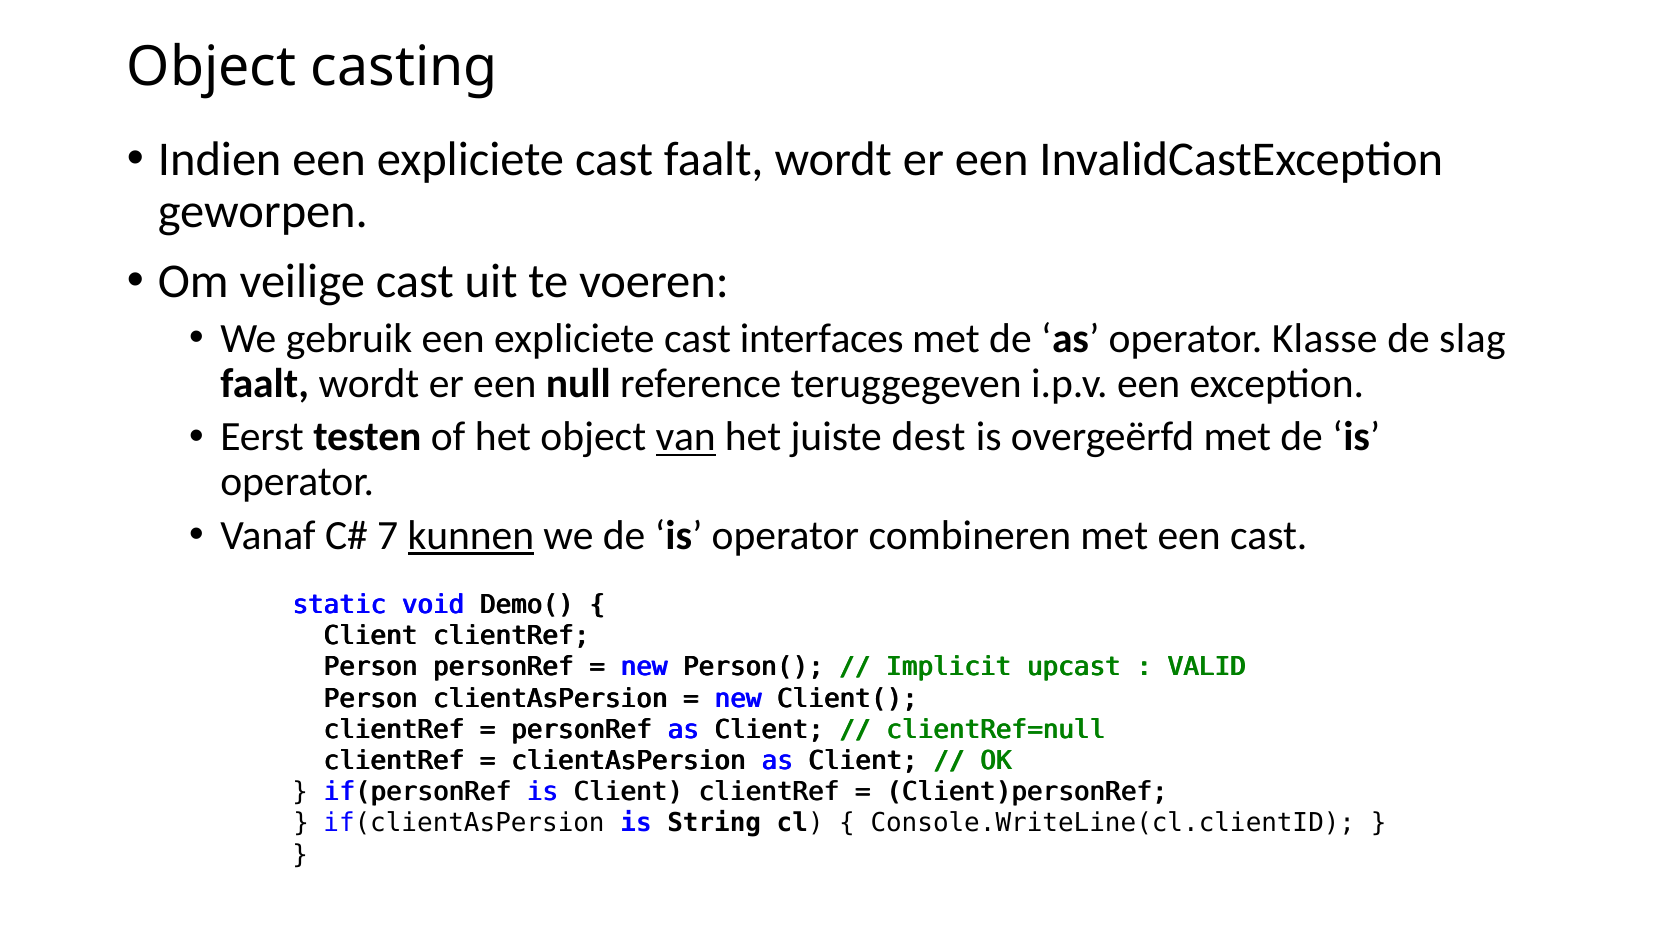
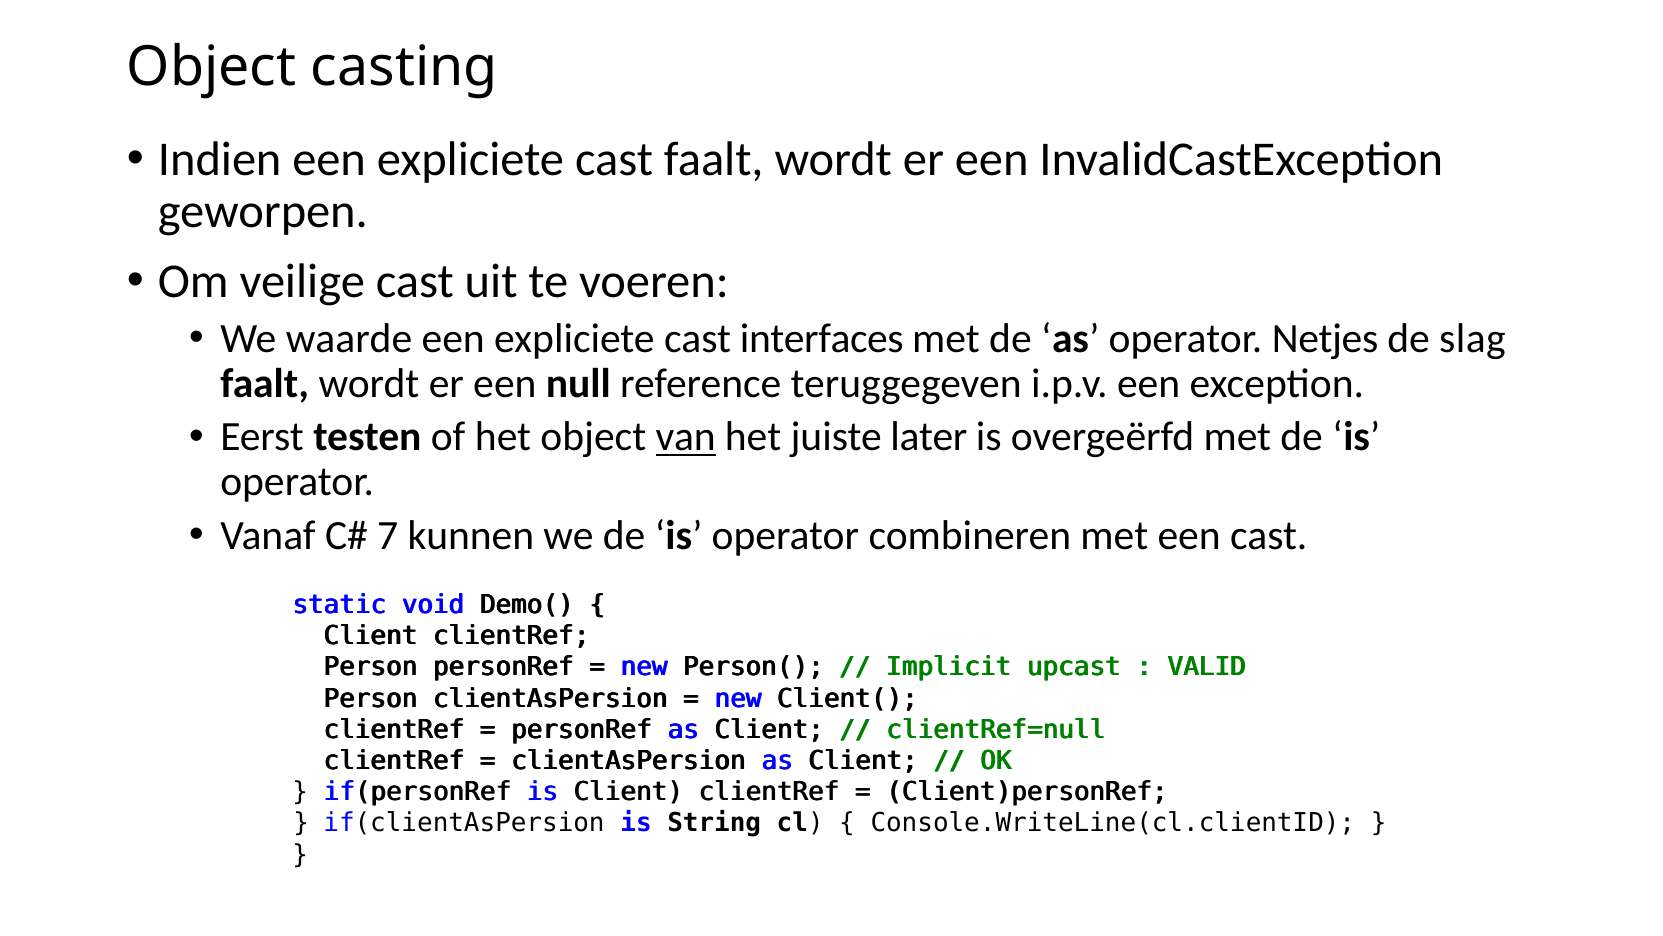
gebruik: gebruik -> waarde
Klasse: Klasse -> Netjes
dest: dest -> later
kunnen underline: present -> none
